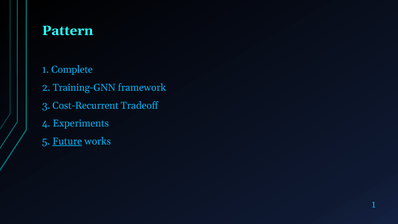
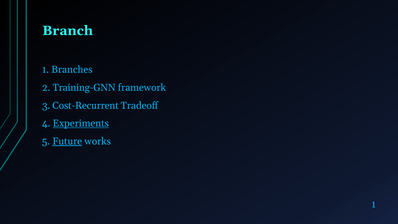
Pattern: Pattern -> Branch
Complete: Complete -> Branches
Experiments underline: none -> present
